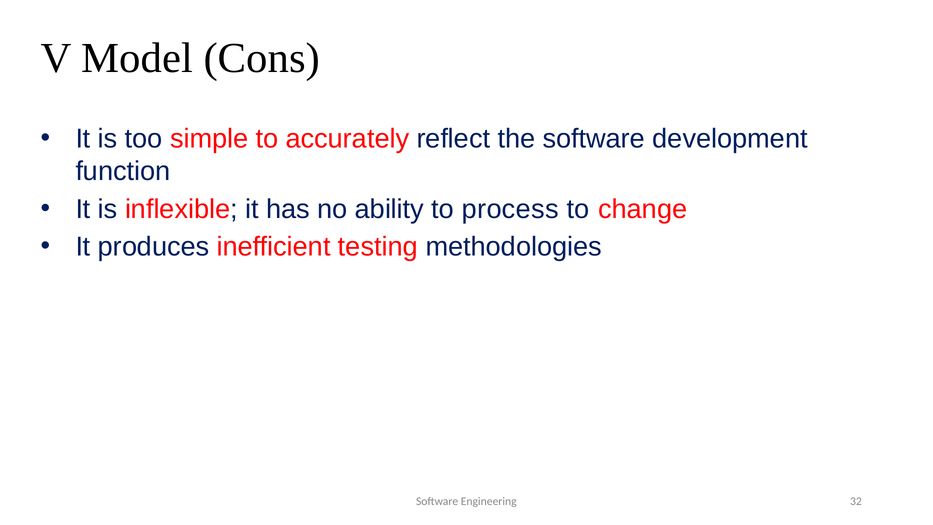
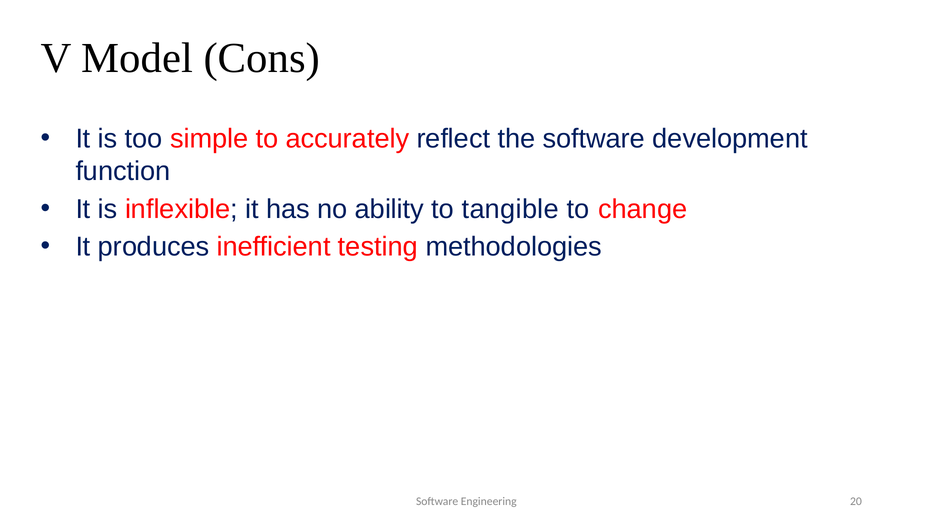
process: process -> tangible
32: 32 -> 20
